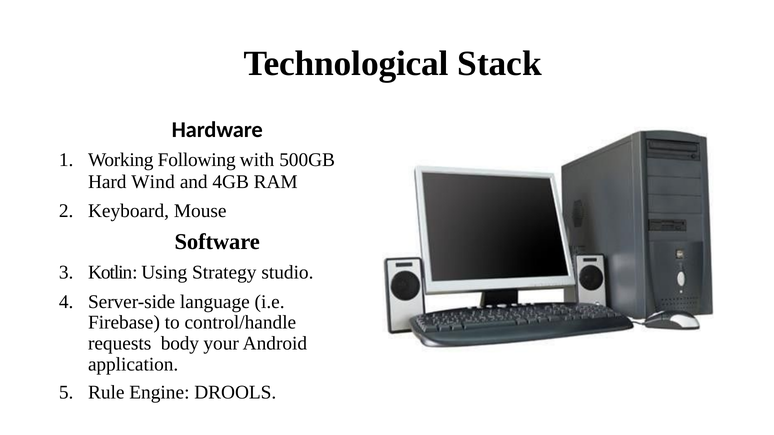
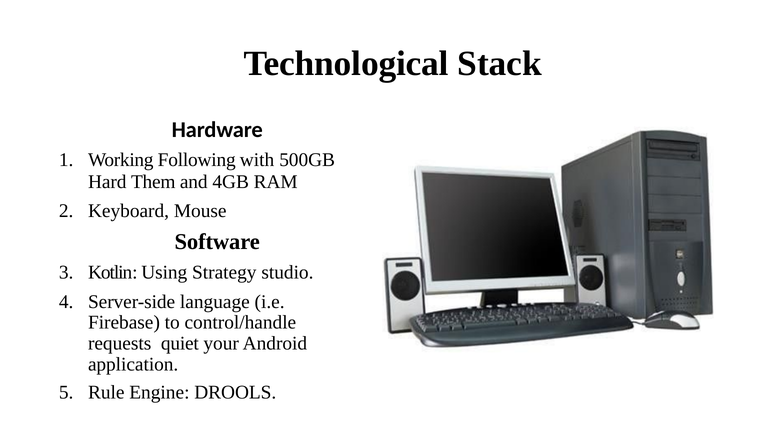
Wind: Wind -> Them
body: body -> quiet
